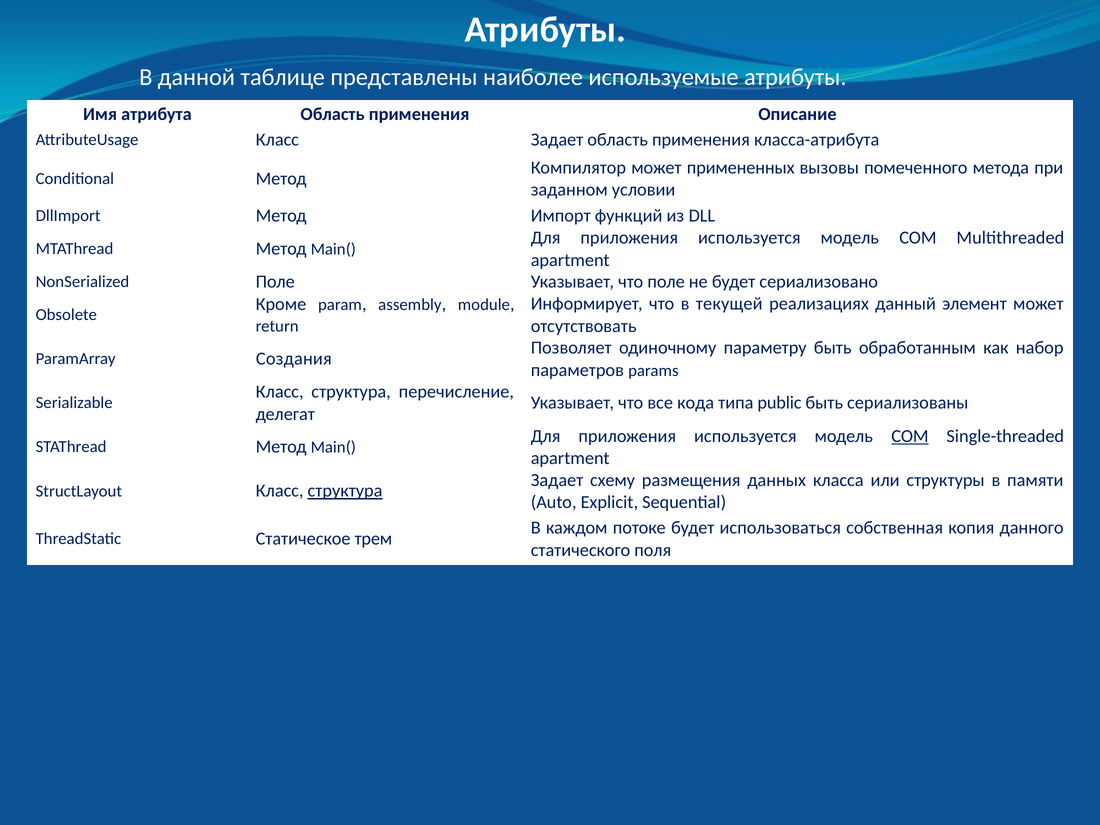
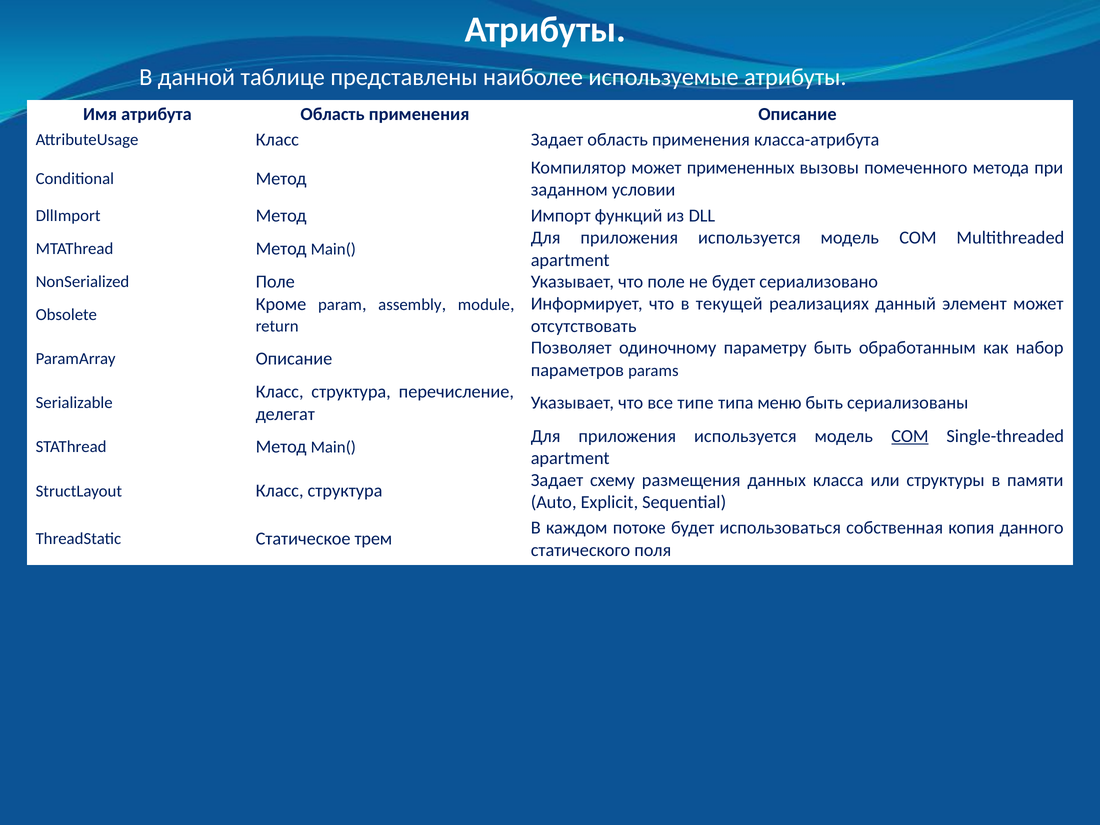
ParamArray Создания: Создания -> Описание
кода: кода -> типе
public: public -> меню
структура at (345, 491) underline: present -> none
